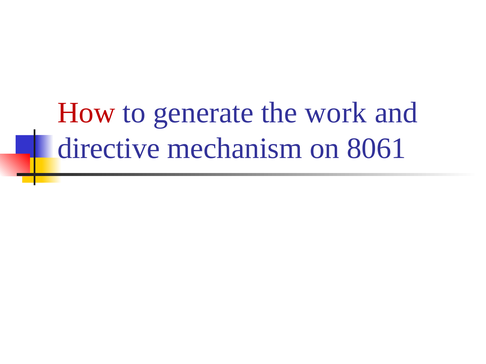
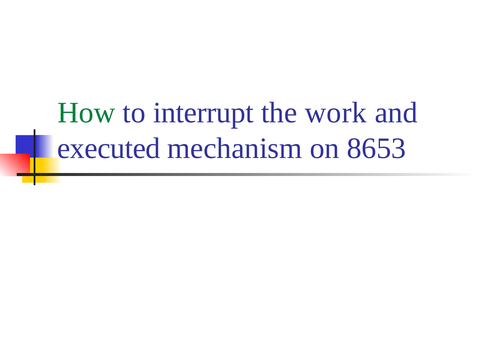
How colour: red -> green
generate: generate -> interrupt
directive: directive -> executed
8061: 8061 -> 8653
